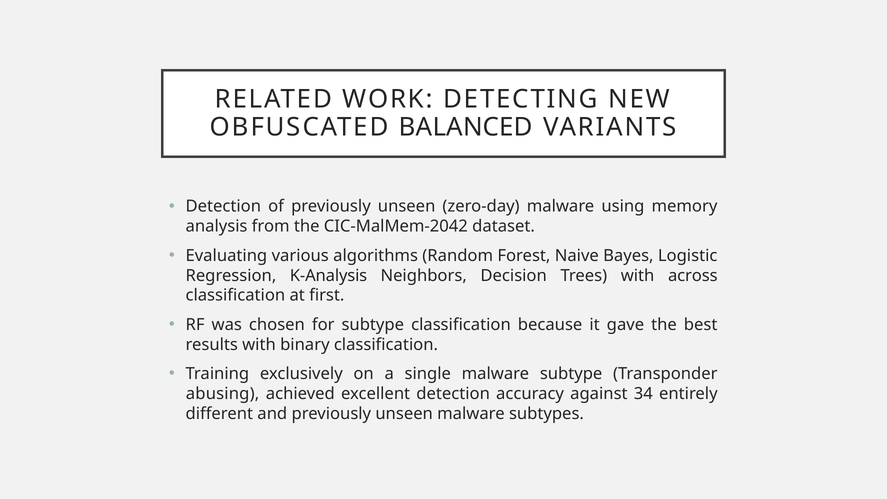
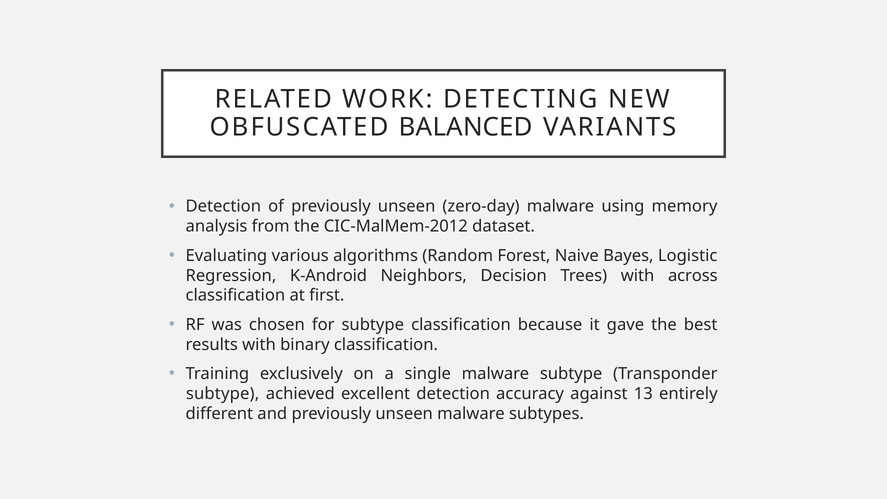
CIC-MalMem-2042: CIC-MalMem-2042 -> CIC-MalMem-2012
K-Analysis: K-Analysis -> K-Android
abusing at (223, 394): abusing -> subtype
34: 34 -> 13
